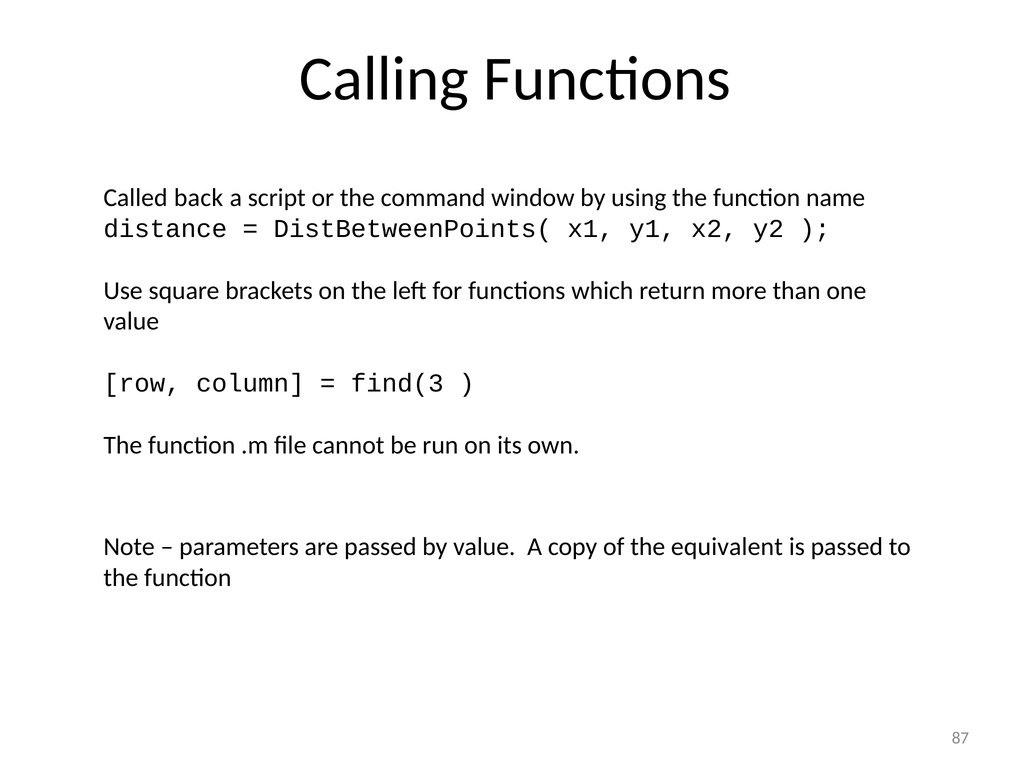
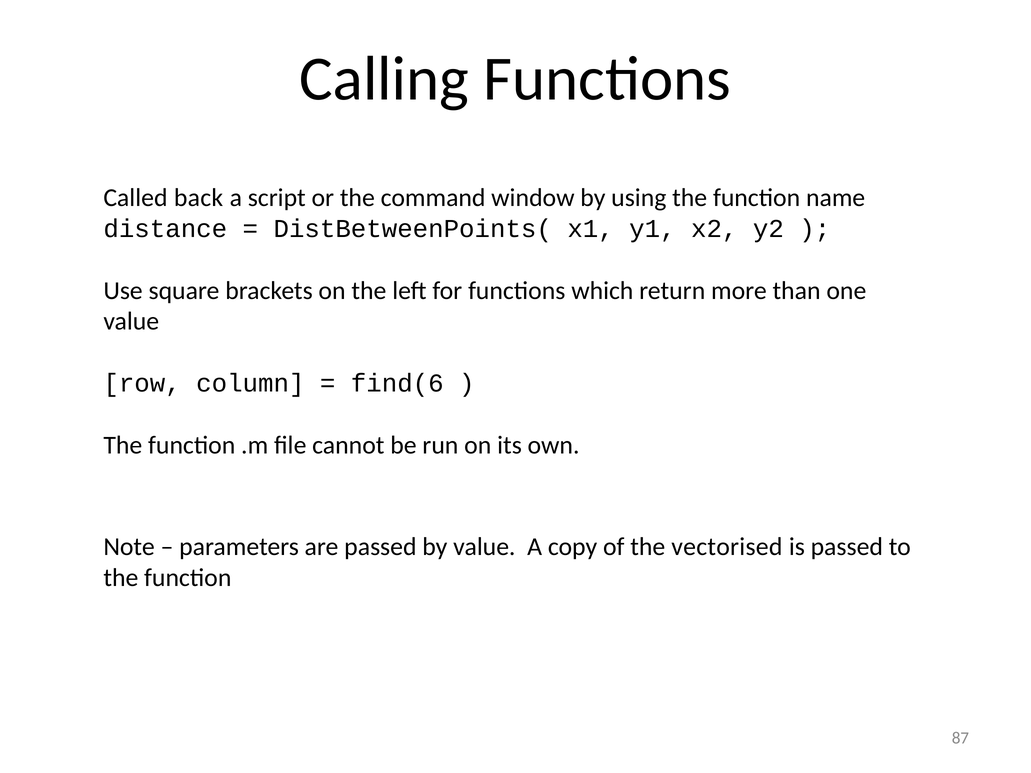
find(3: find(3 -> find(6
equivalent: equivalent -> vectorised
